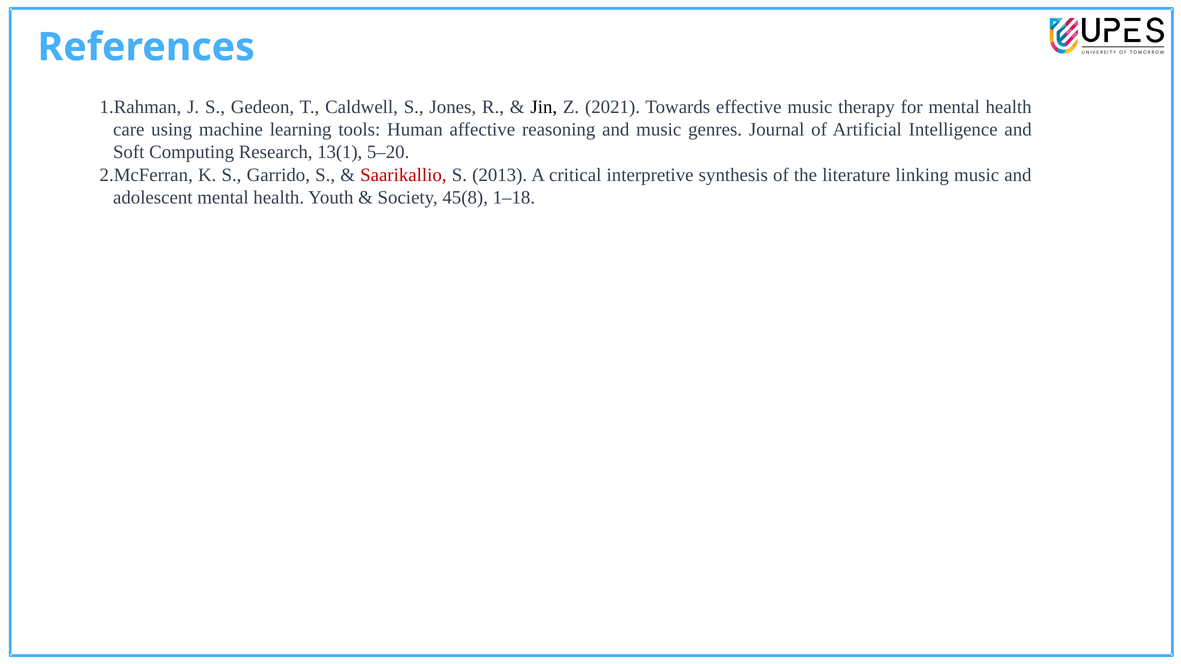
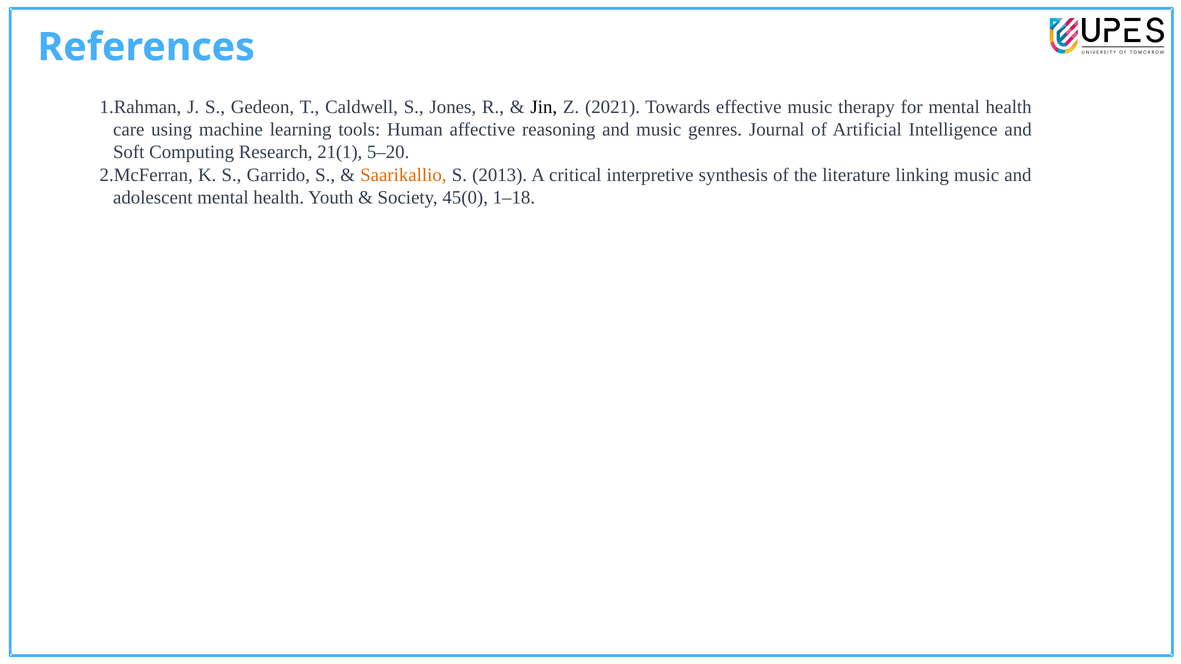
13(1: 13(1 -> 21(1
Saarikallio colour: red -> orange
45(8: 45(8 -> 45(0
